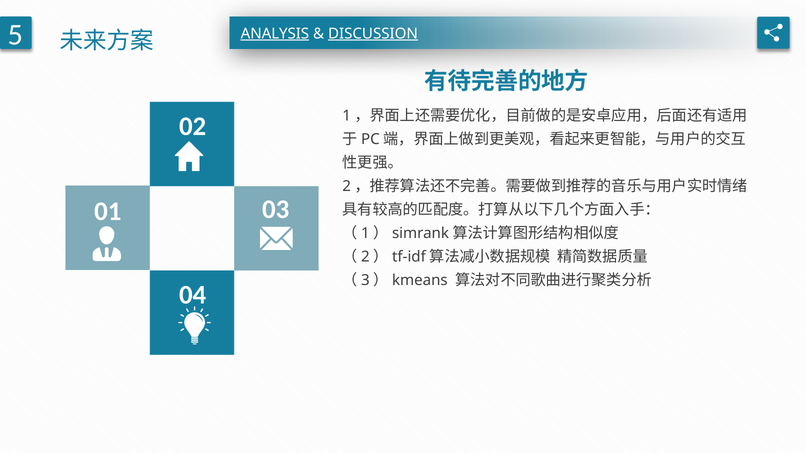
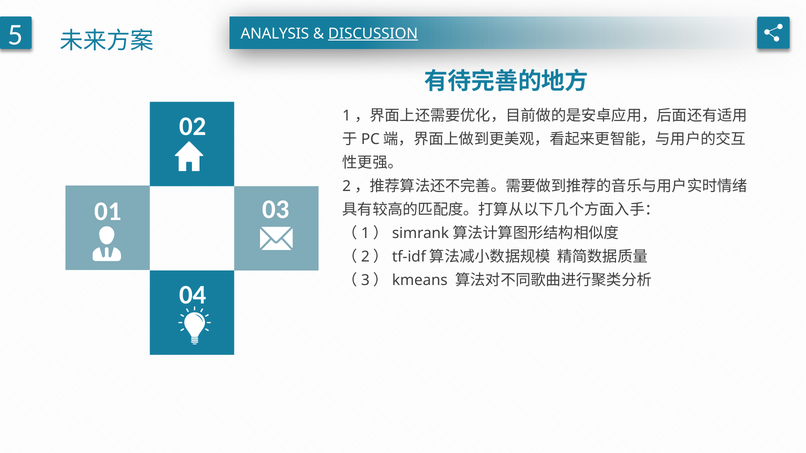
ANALYSIS underline: present -> none
